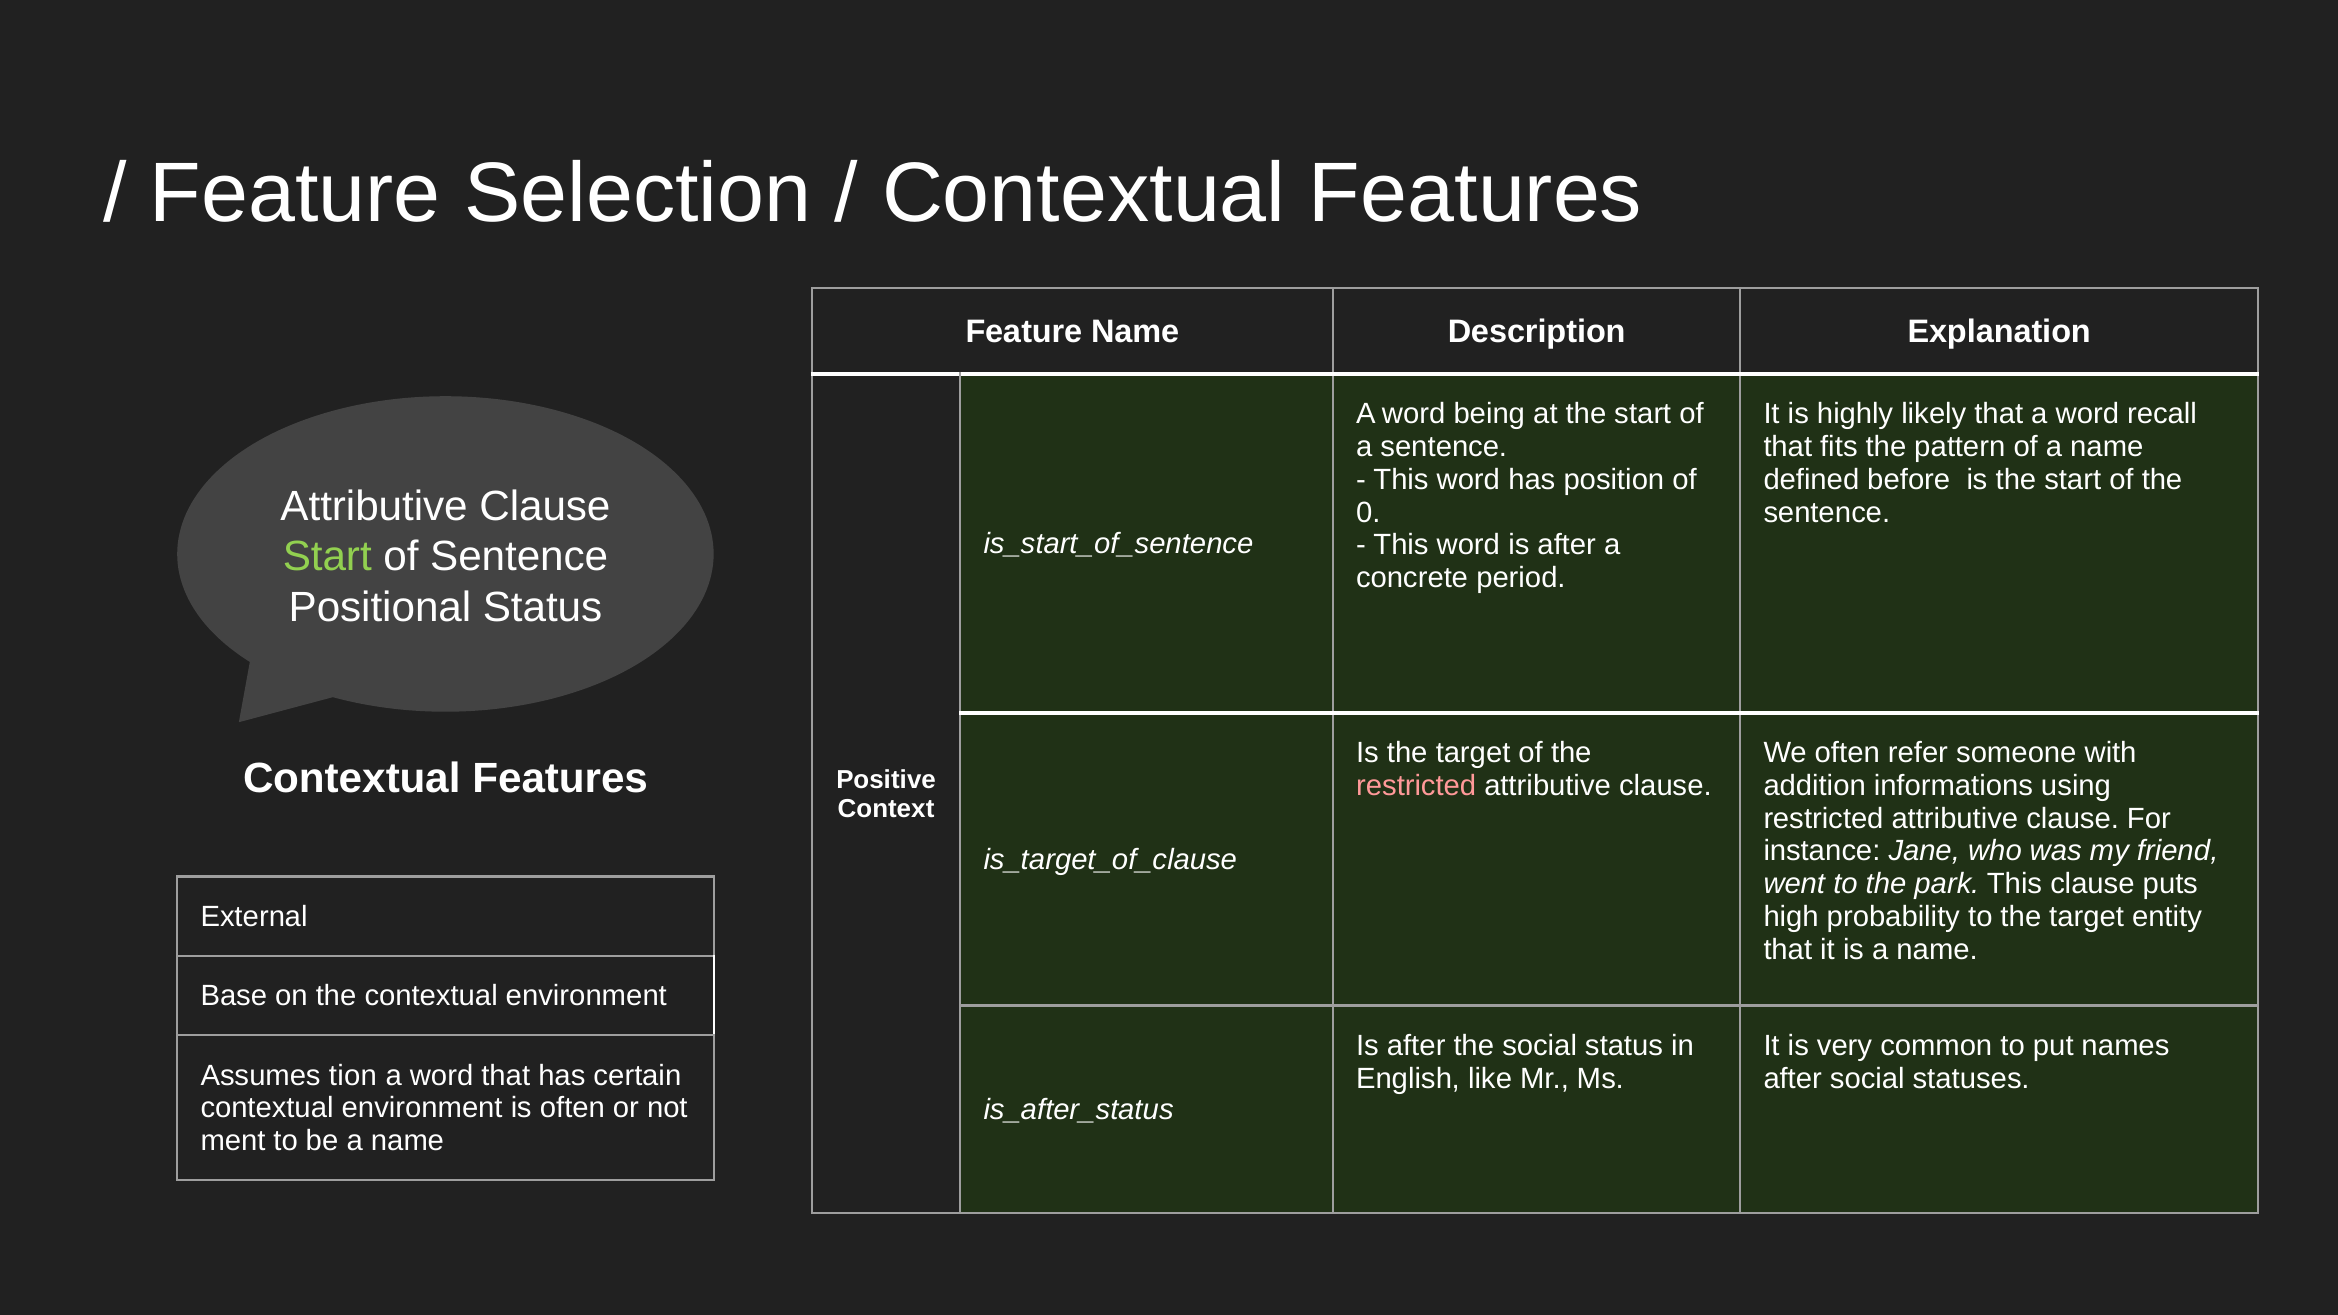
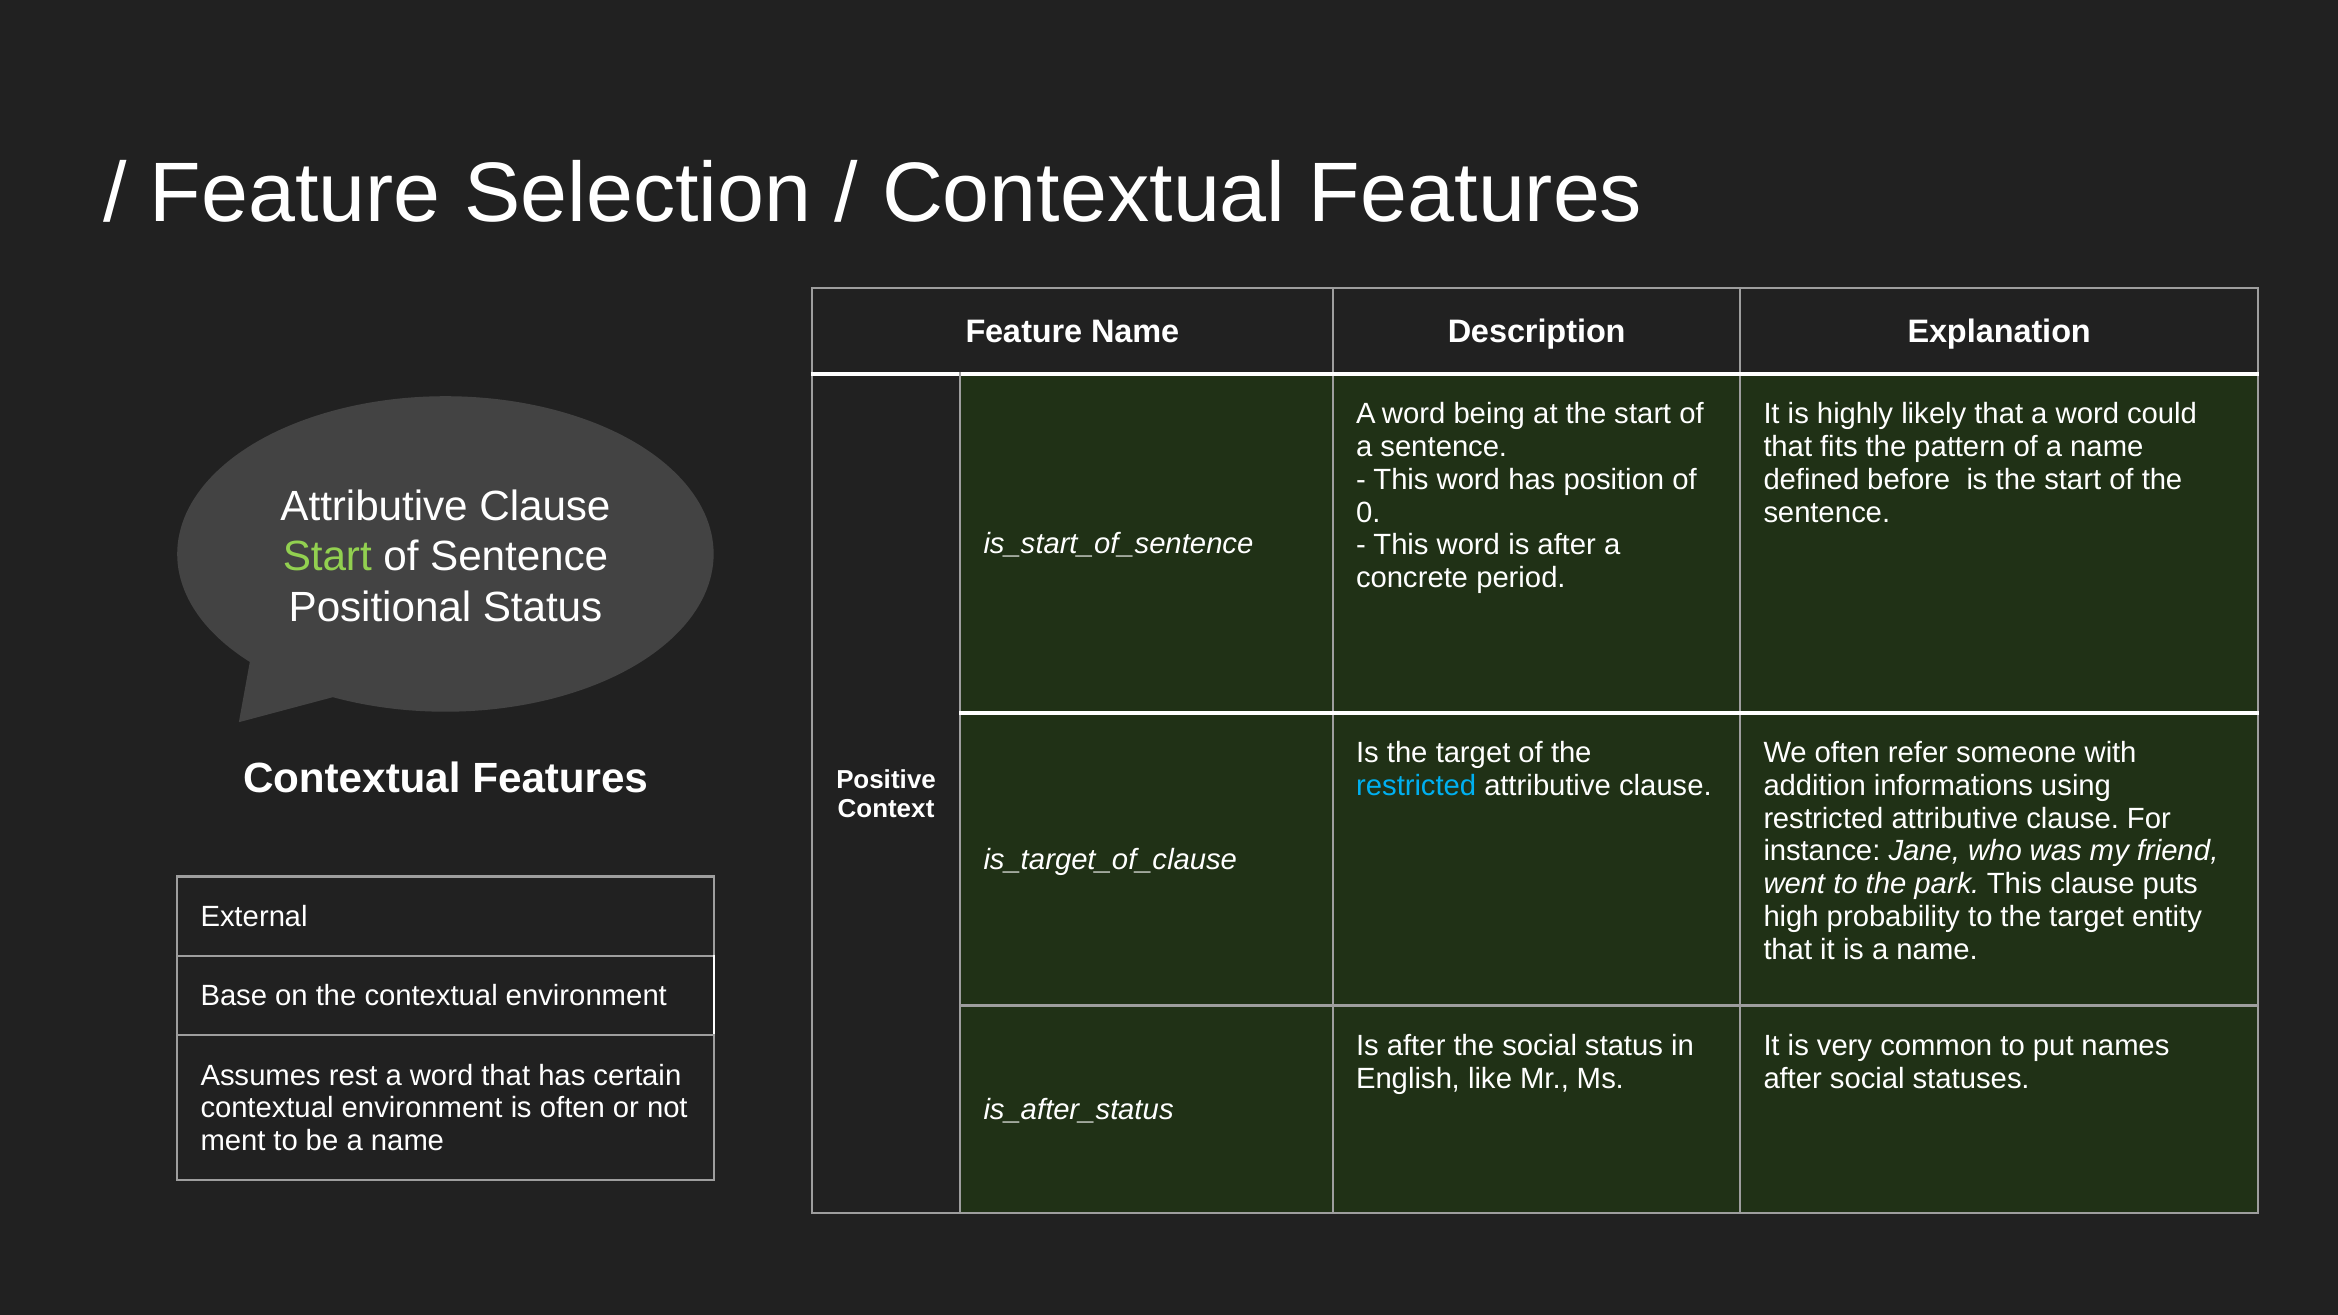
recall: recall -> could
restricted at (1416, 786) colour: pink -> light blue
tion: tion -> rest
